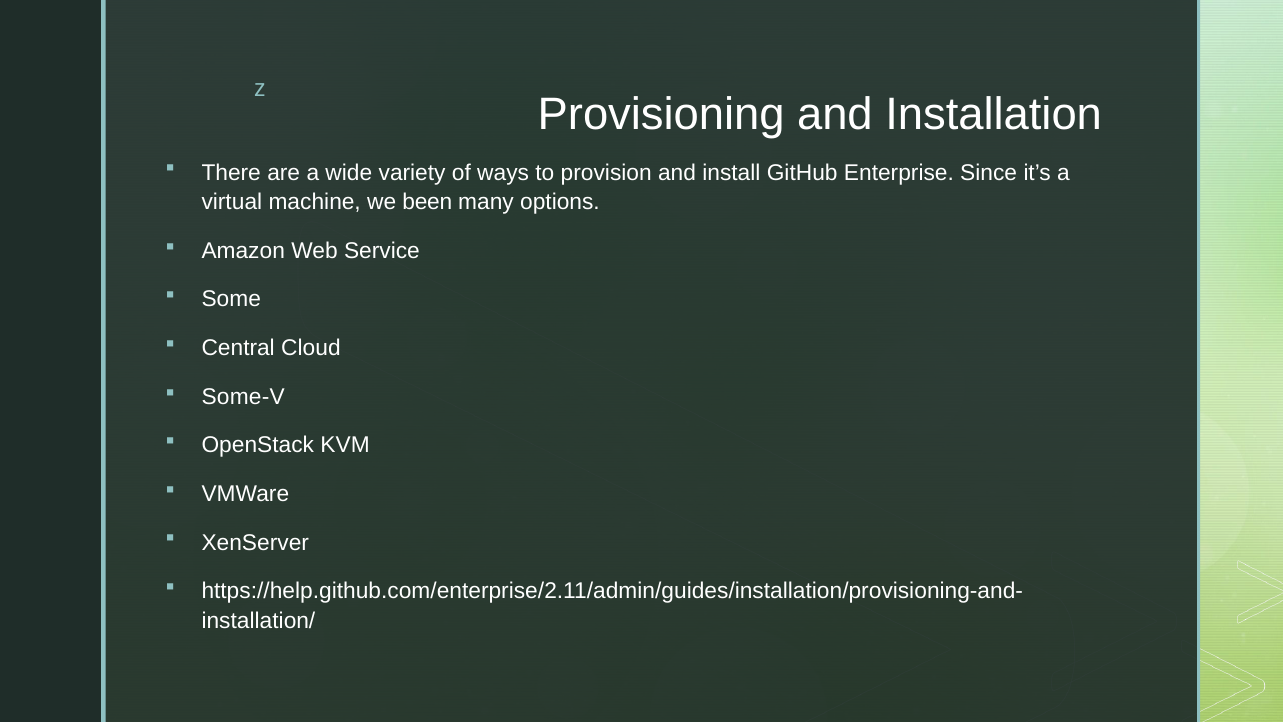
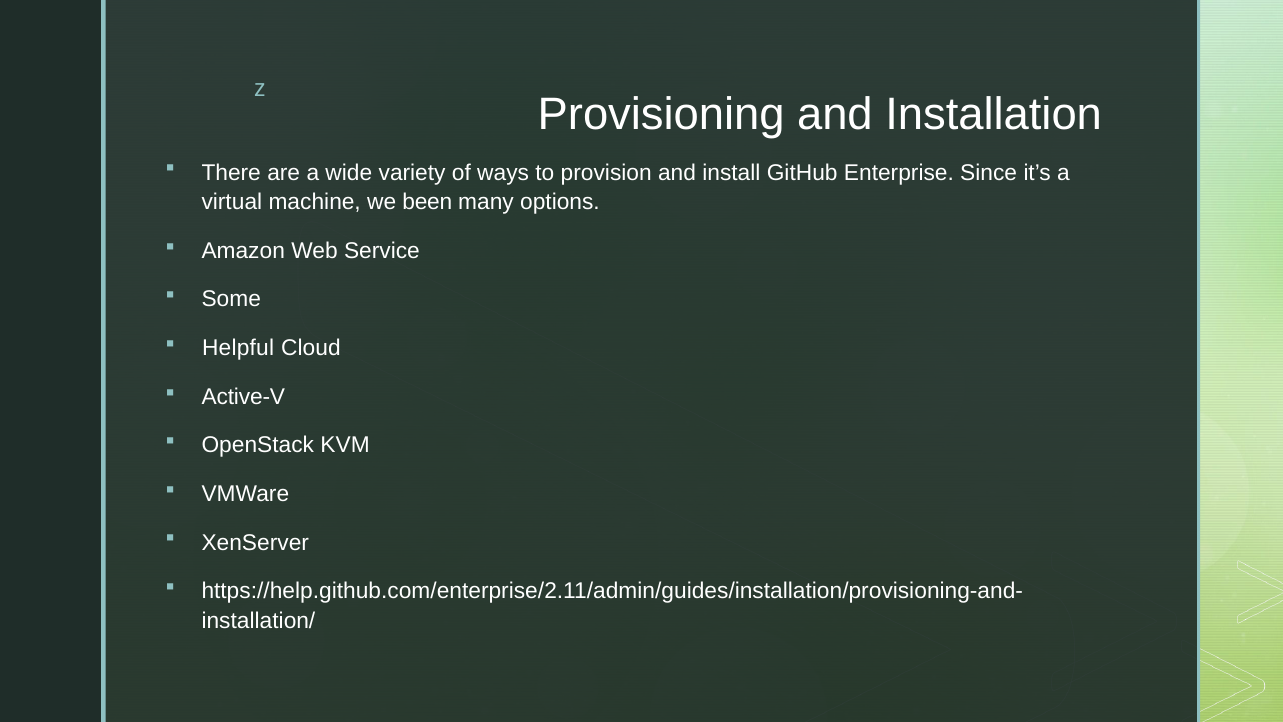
Central: Central -> Helpful
Some-V: Some-V -> Active-V
